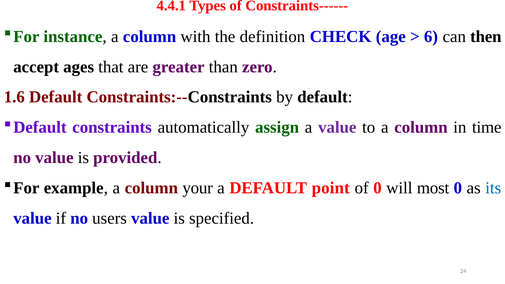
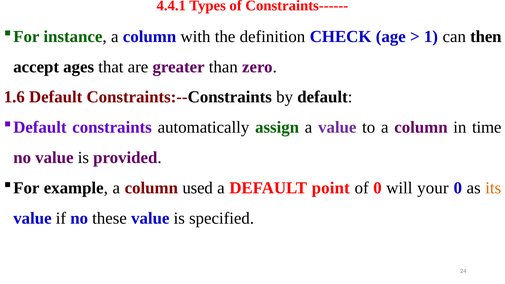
6: 6 -> 1
your: your -> used
most: most -> your
its colour: blue -> orange
users: users -> these
